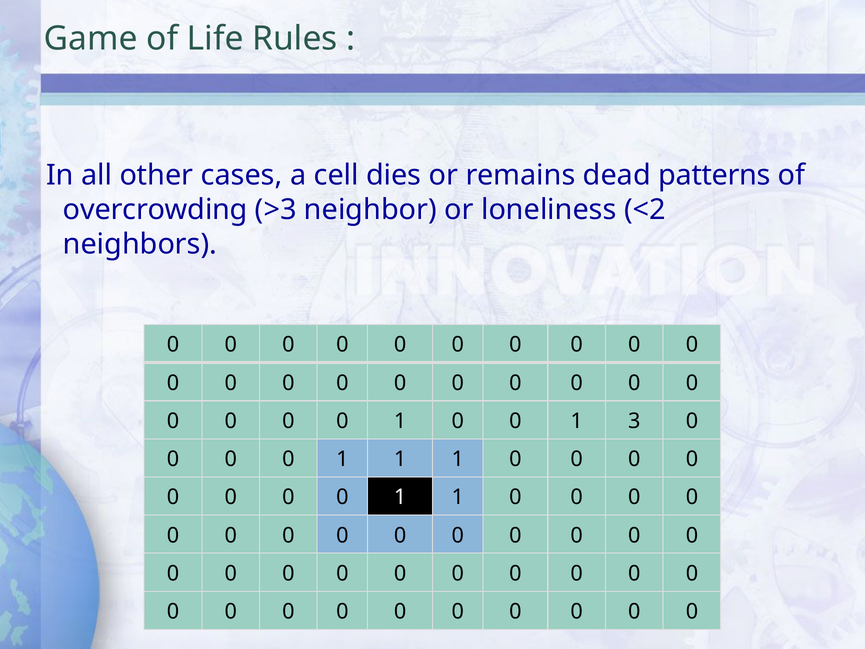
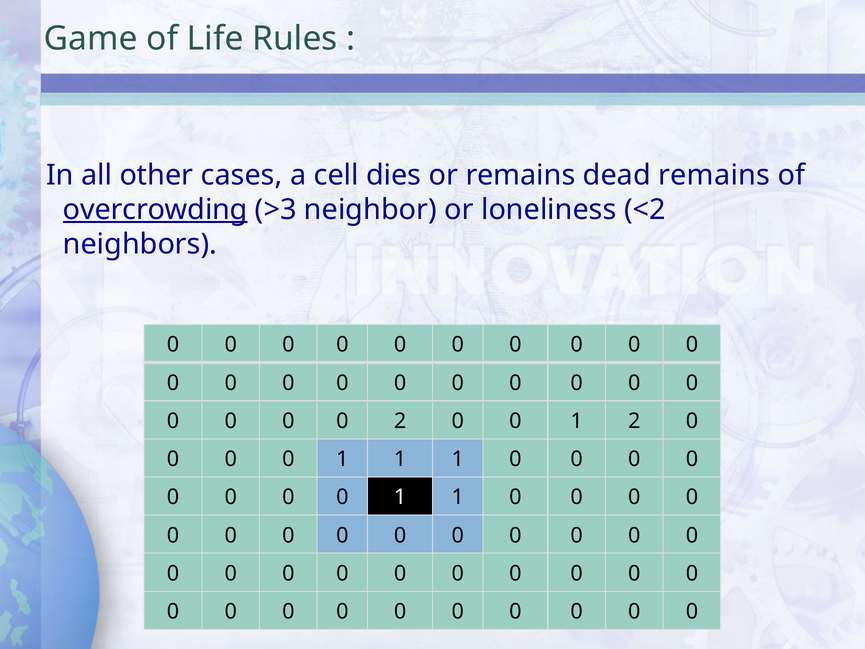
dead patterns: patterns -> remains
overcrowding underline: none -> present
1 at (400, 421): 1 -> 2
1 3: 3 -> 2
